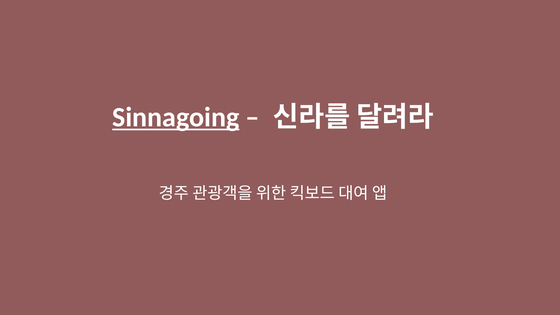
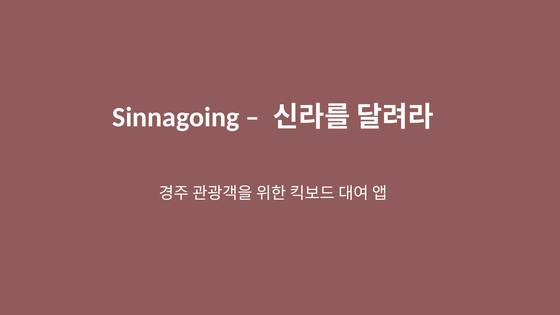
Sinnagoing underline: present -> none
